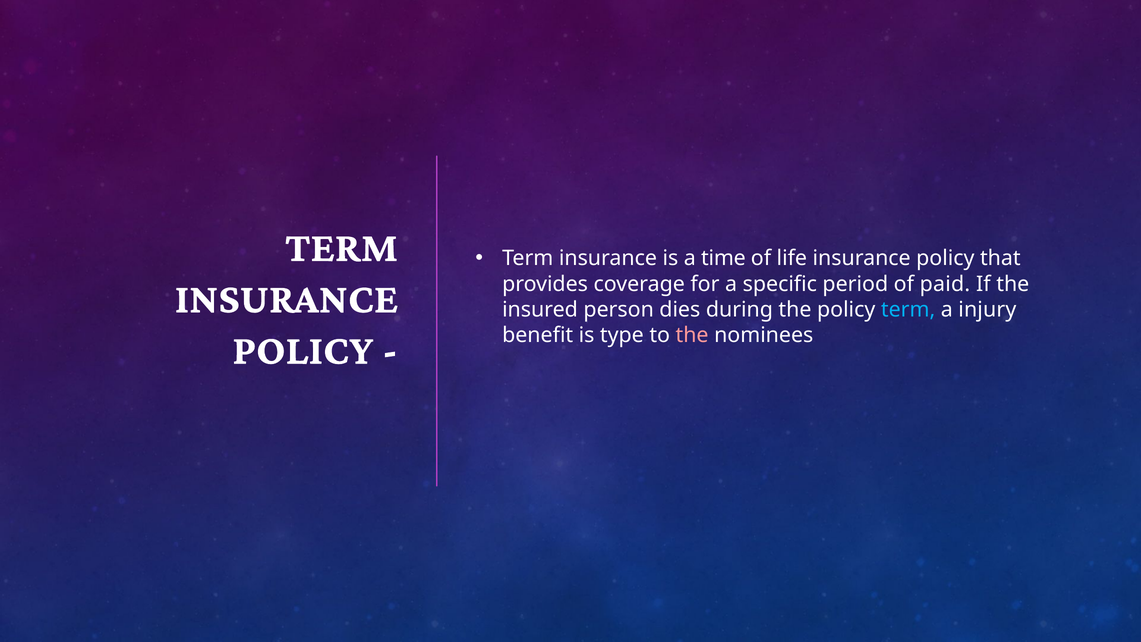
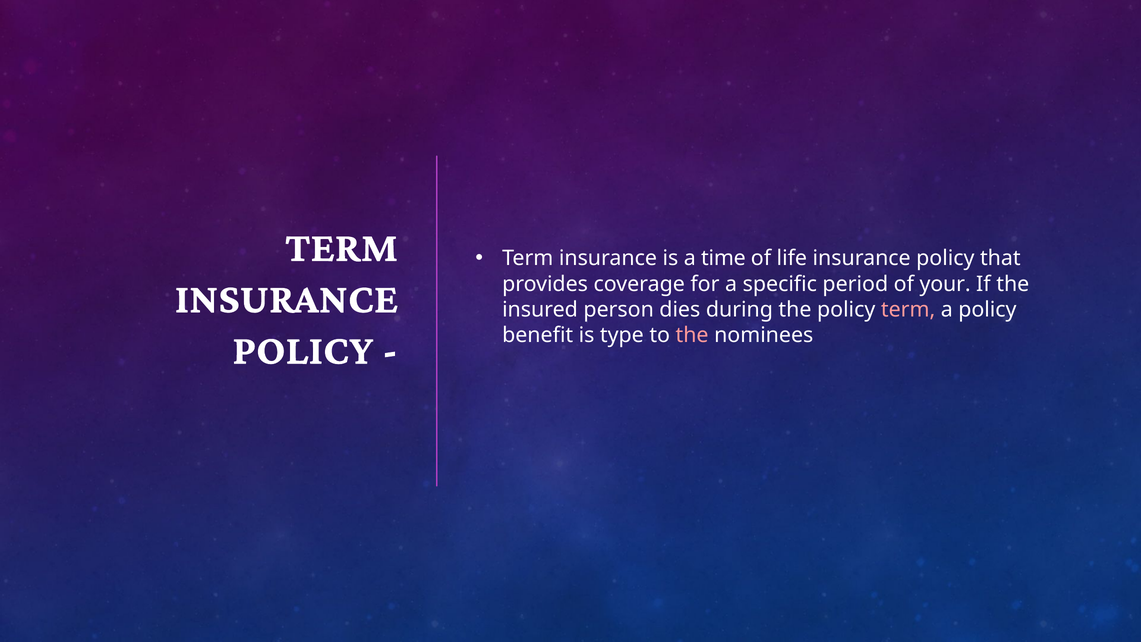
paid: paid -> your
term at (908, 310) colour: light blue -> pink
a injury: injury -> policy
